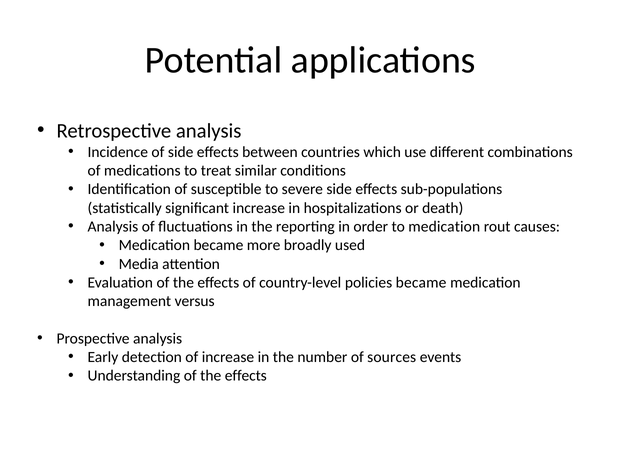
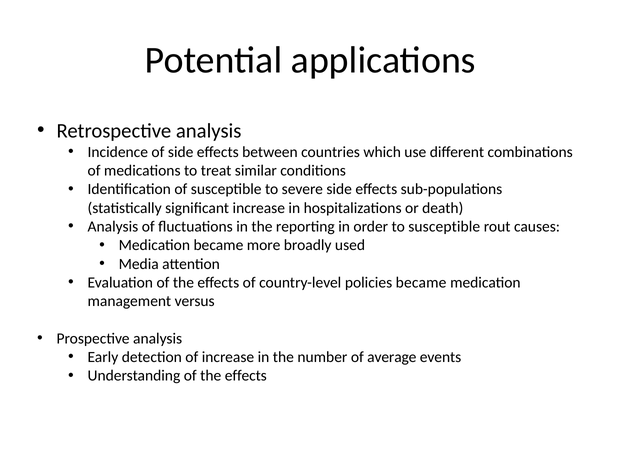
to medication: medication -> susceptible
sources: sources -> average
